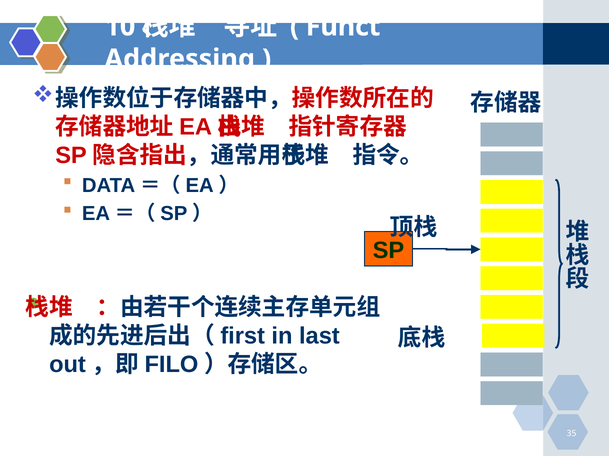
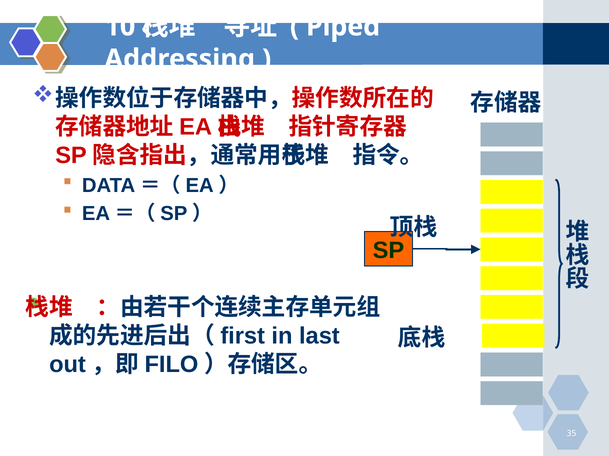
Funct: Funct -> Piped
